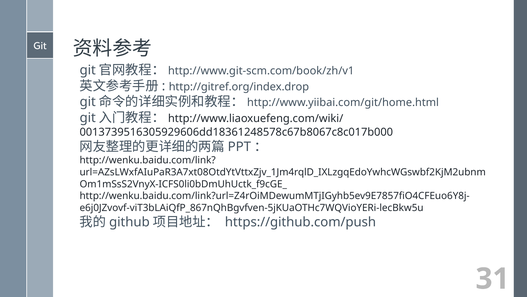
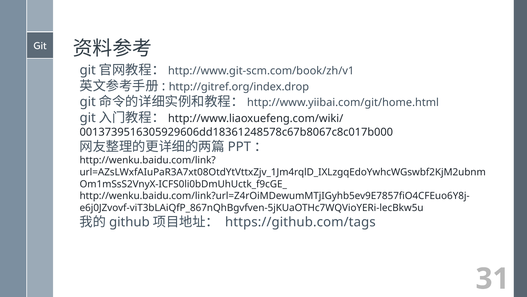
https://github.com/push: https://github.com/push -> https://github.com/tags
